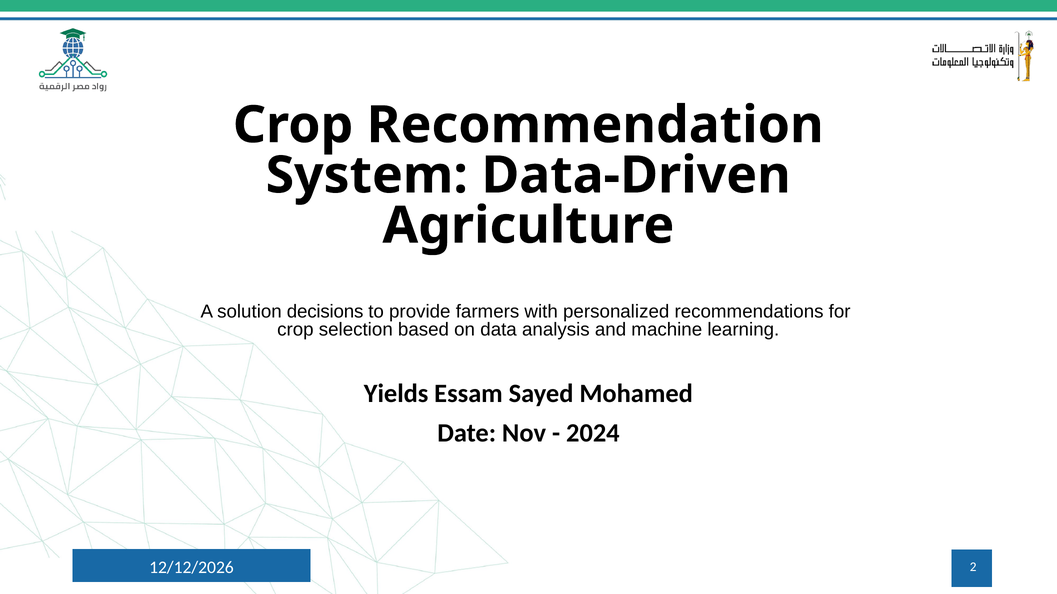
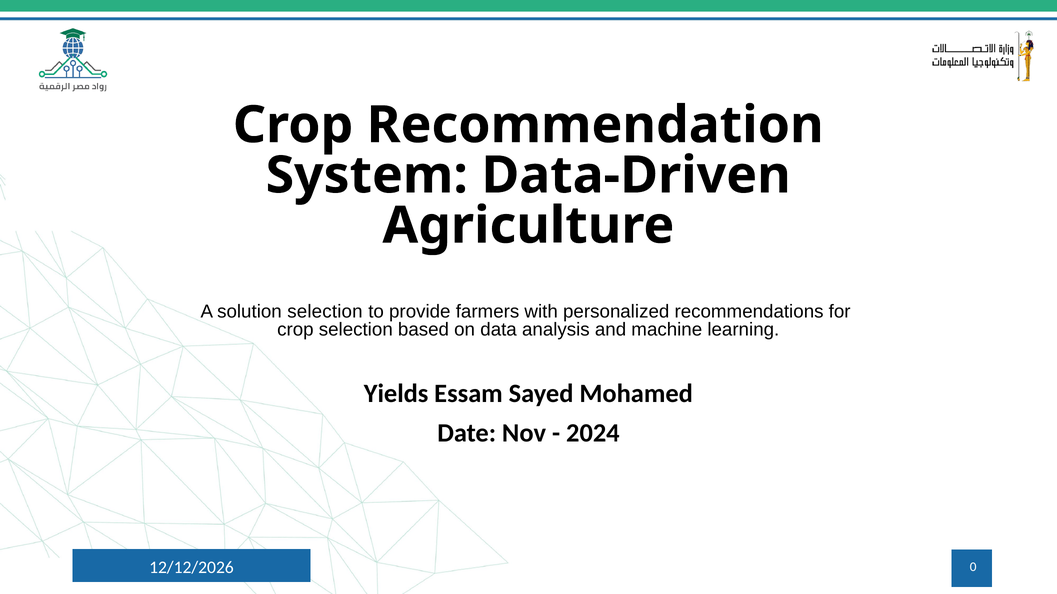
solution decisions: decisions -> selection
2: 2 -> 0
